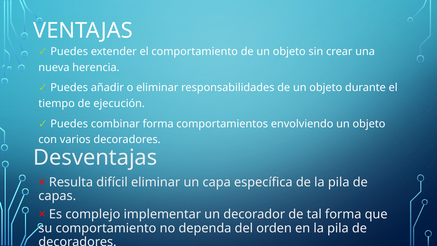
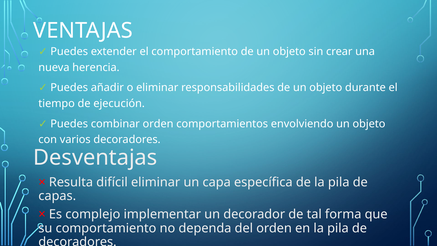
combinar forma: forma -> orden
